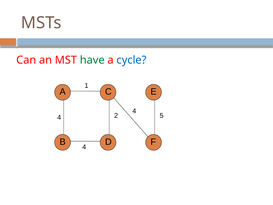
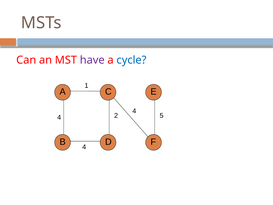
have colour: green -> purple
